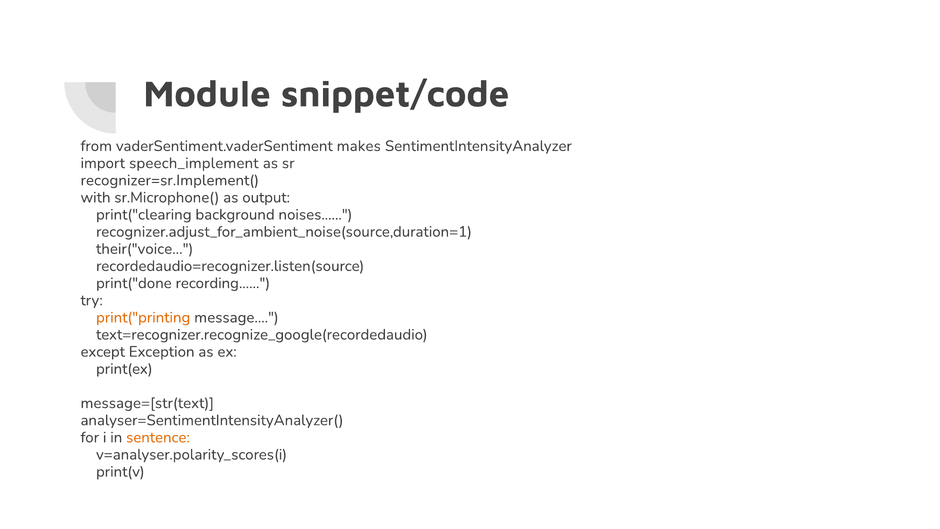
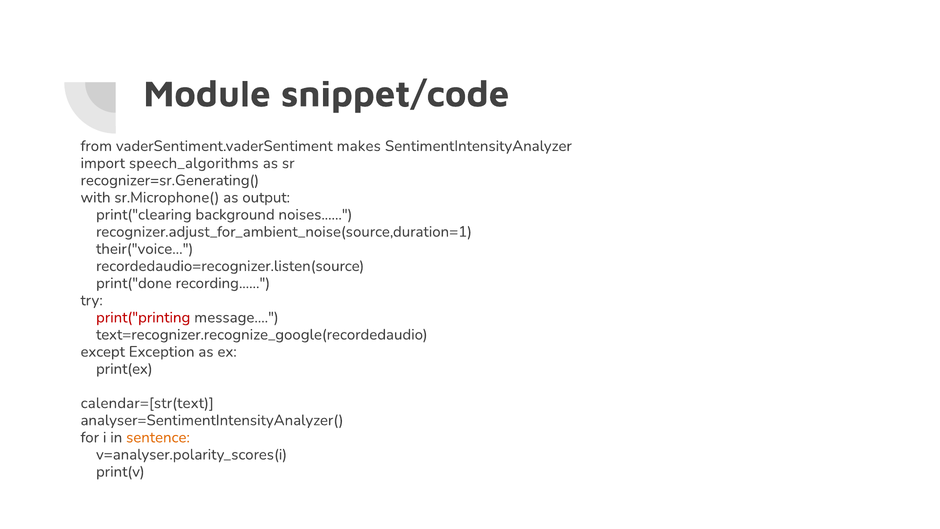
speech_implement: speech_implement -> speech_algorithms
recognizer=sr.Implement(: recognizer=sr.Implement( -> recognizer=sr.Generating(
print("printing colour: orange -> red
message=[str(text: message=[str(text -> calendar=[str(text
